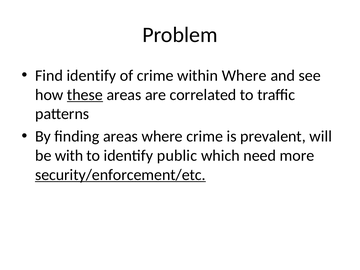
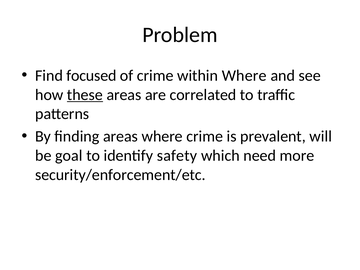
Find identify: identify -> focused
with: with -> goal
public: public -> safety
security/enforcement/etc underline: present -> none
